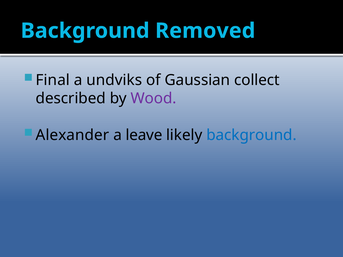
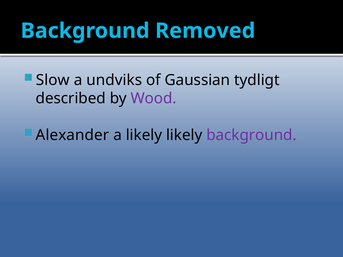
Final: Final -> Slow
collect: collect -> tydligt
a leave: leave -> likely
background at (251, 135) colour: blue -> purple
